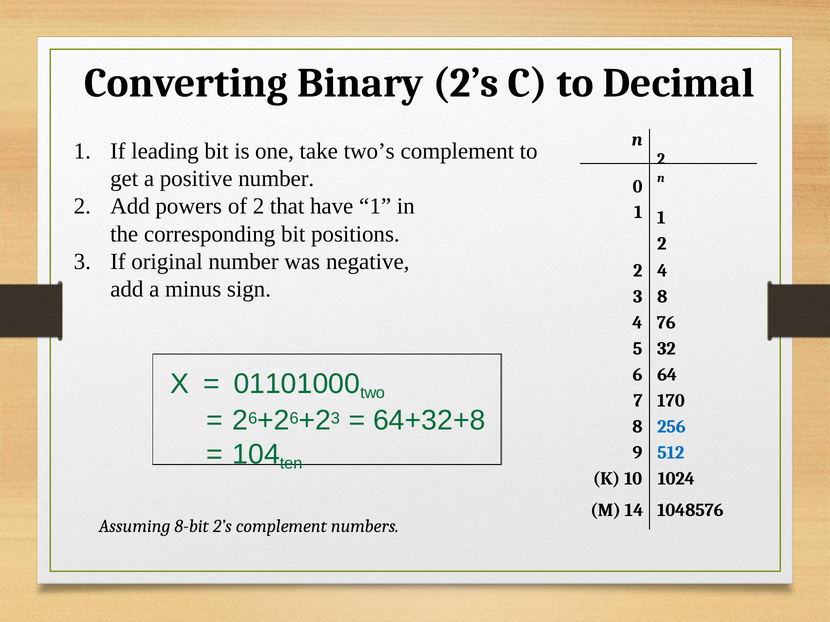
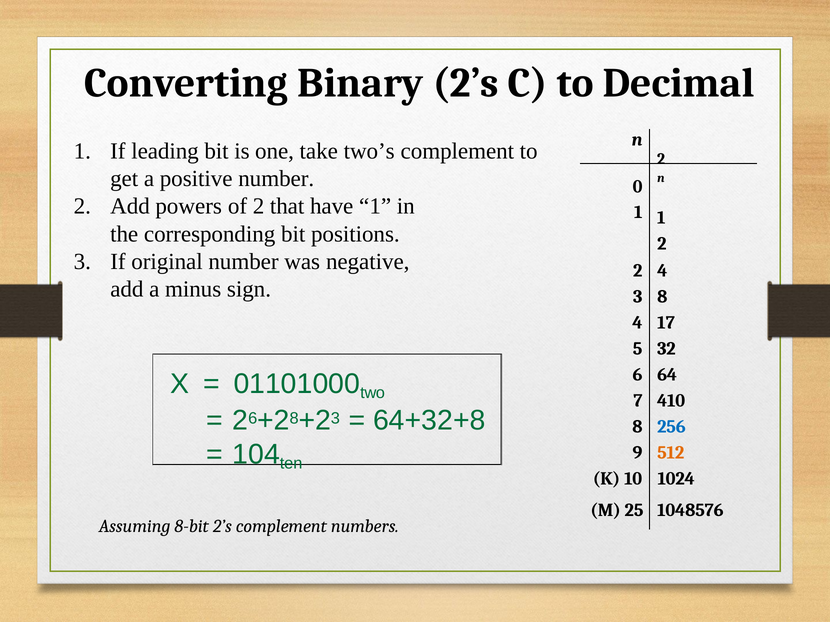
76: 76 -> 17
170: 170 -> 410
6 at (294, 419): 6 -> 8
512 colour: blue -> orange
14: 14 -> 25
